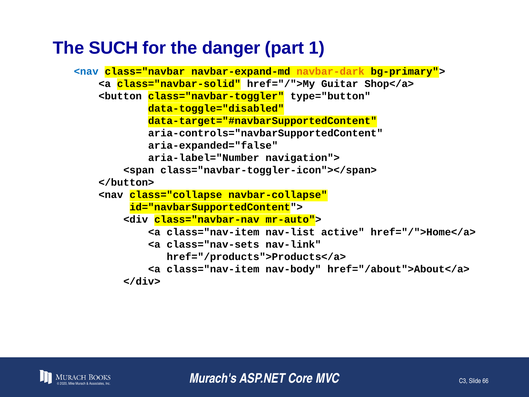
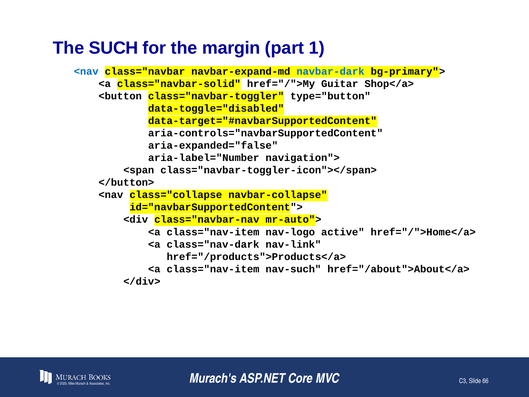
danger: danger -> margin
navbar-dark colour: orange -> blue
nav-list: nav-list -> nav-logo
class="nav-sets: class="nav-sets -> class="nav-dark
nav-body: nav-body -> nav-such
